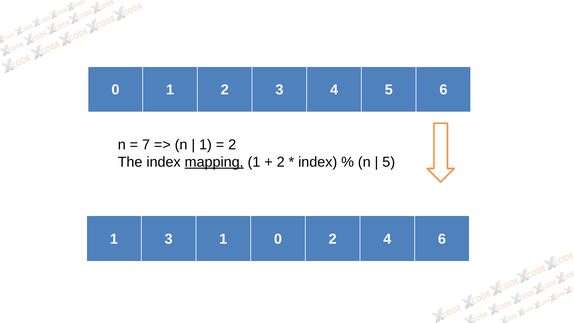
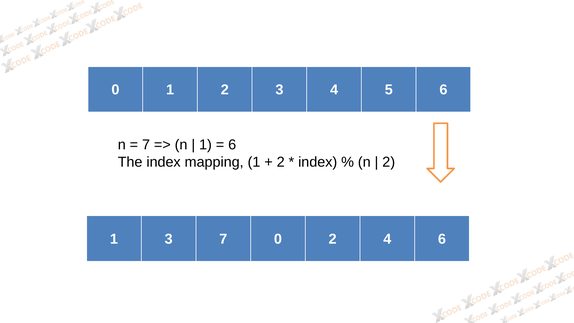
2 at (232, 145): 2 -> 6
mapping underline: present -> none
5 at (389, 162): 5 -> 2
3 1: 1 -> 7
